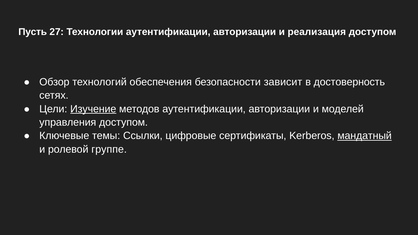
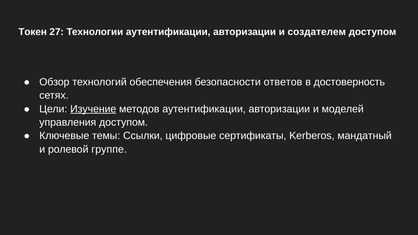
Пусть: Пусть -> Токен
реализация: реализация -> создателем
зависит: зависит -> ответов
мандатный underline: present -> none
